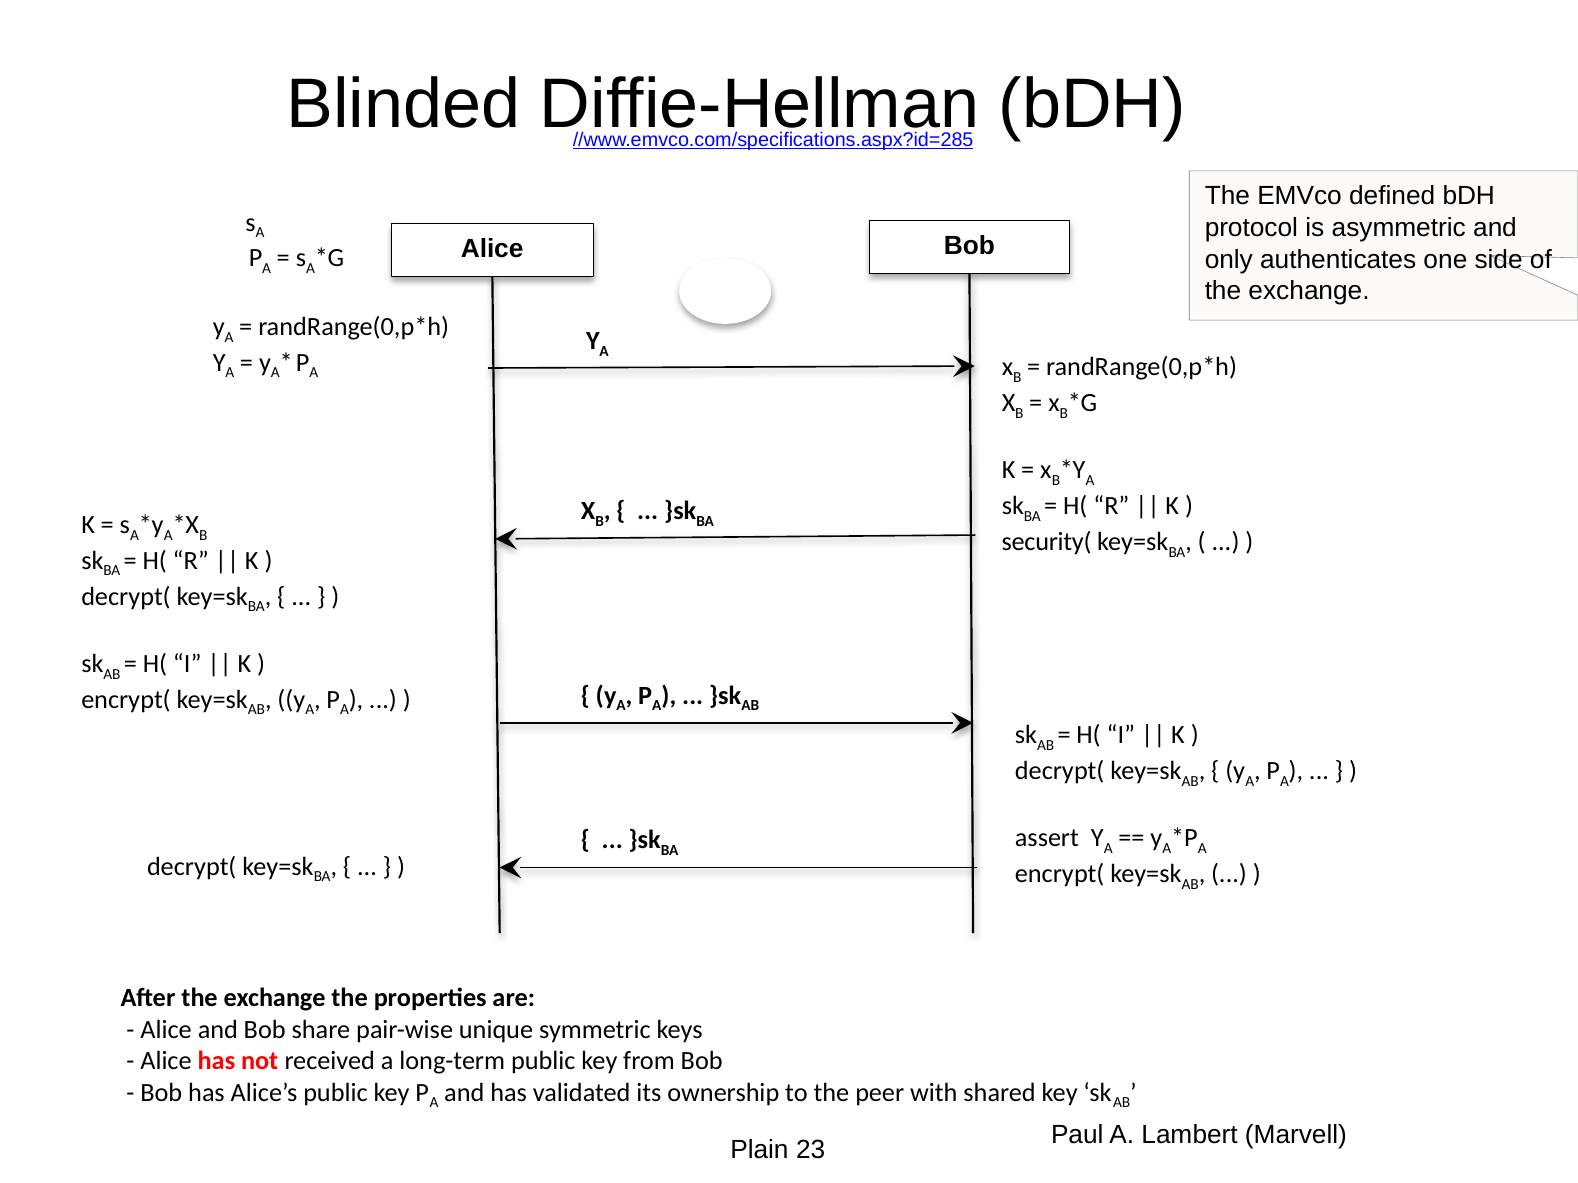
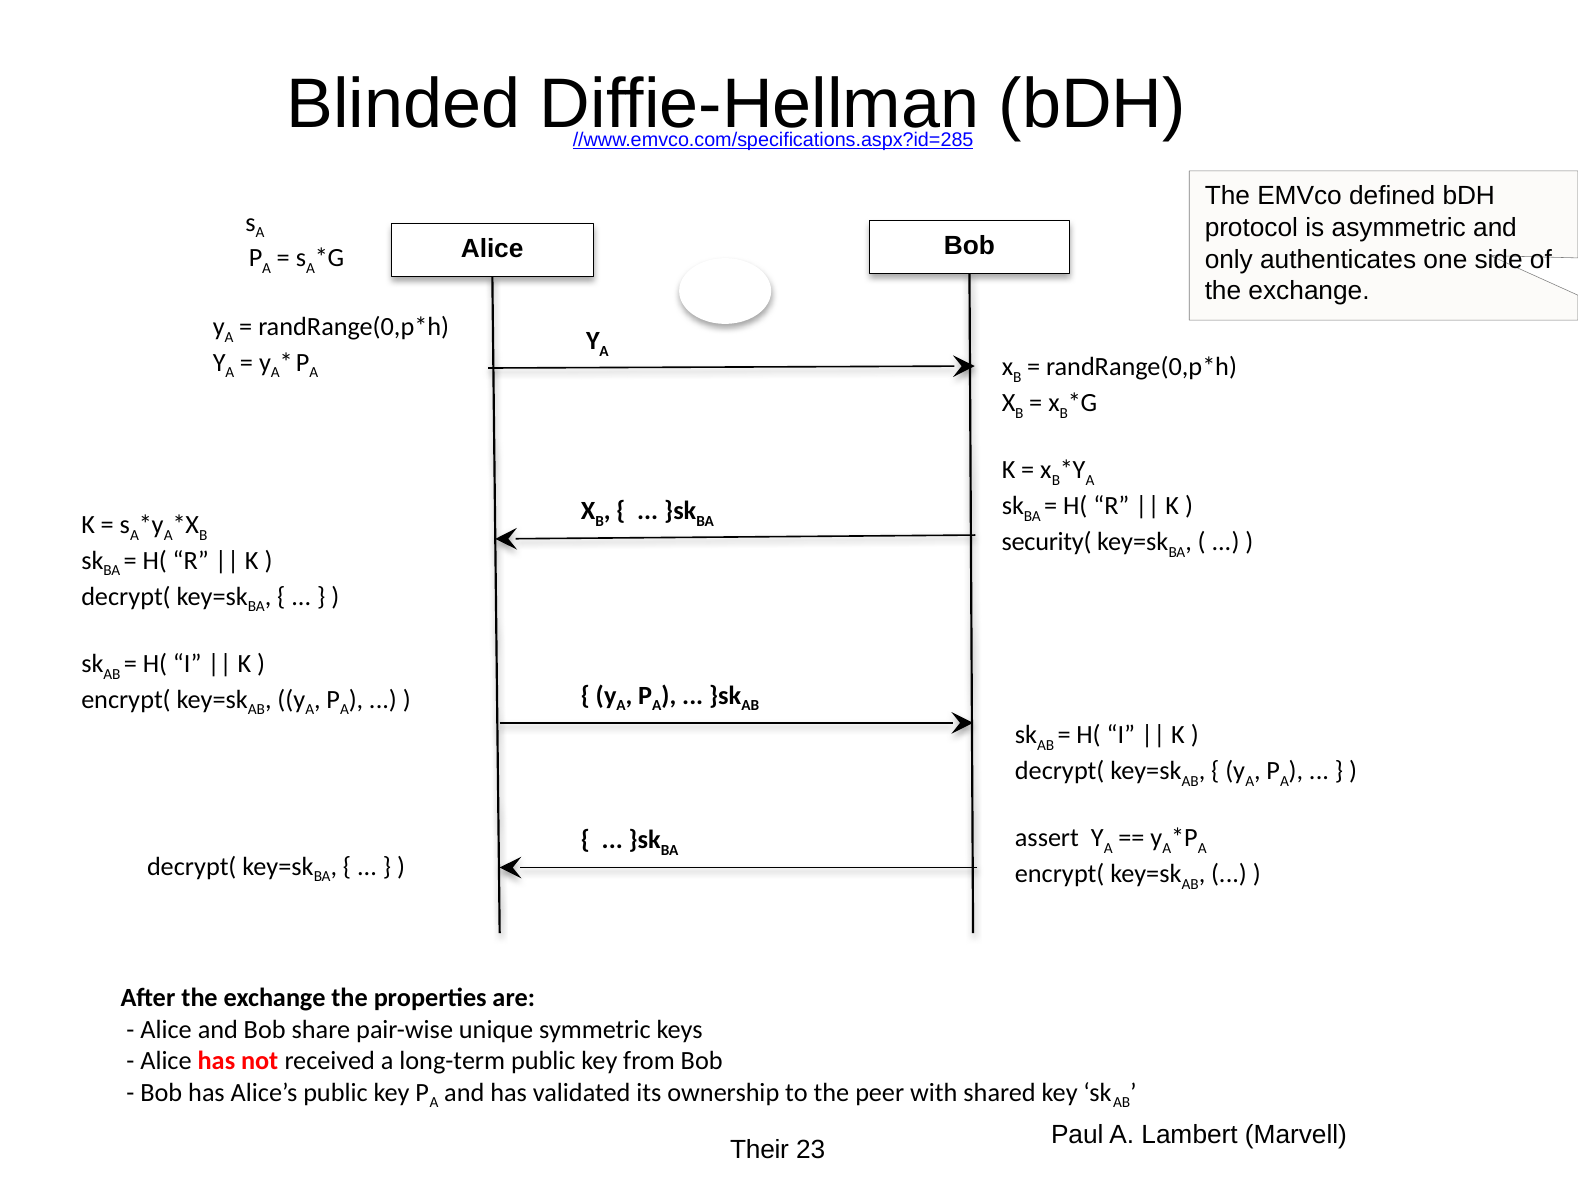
Plain: Plain -> Their
